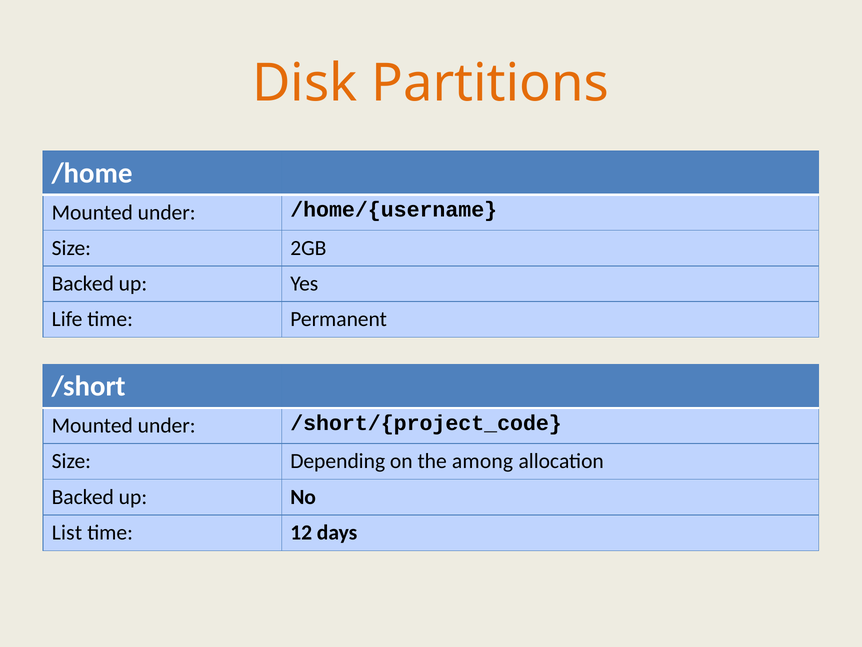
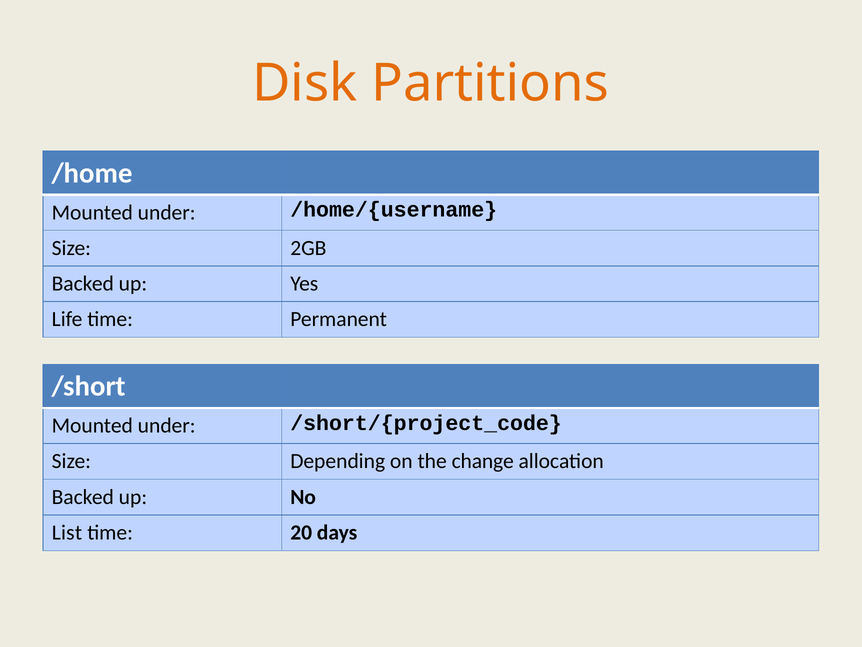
among: among -> change
12: 12 -> 20
